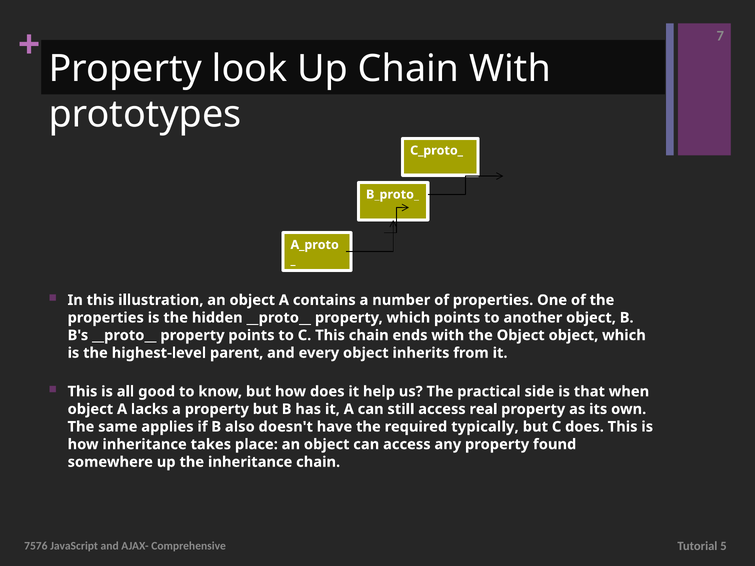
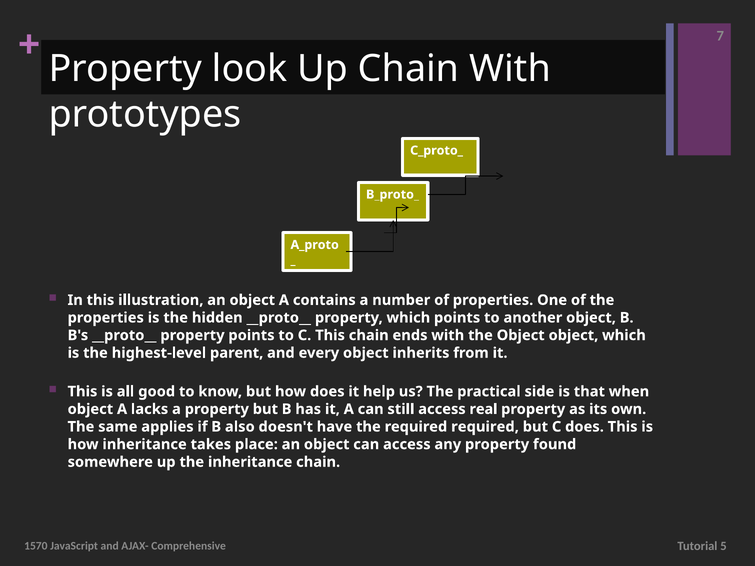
required typically: typically -> required
7576: 7576 -> 1570
